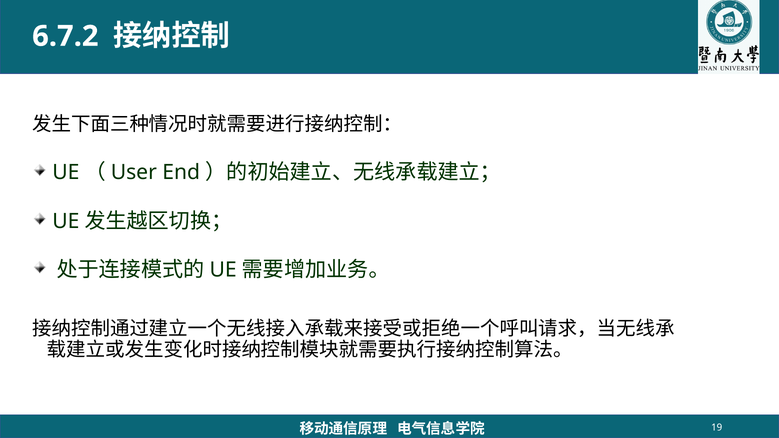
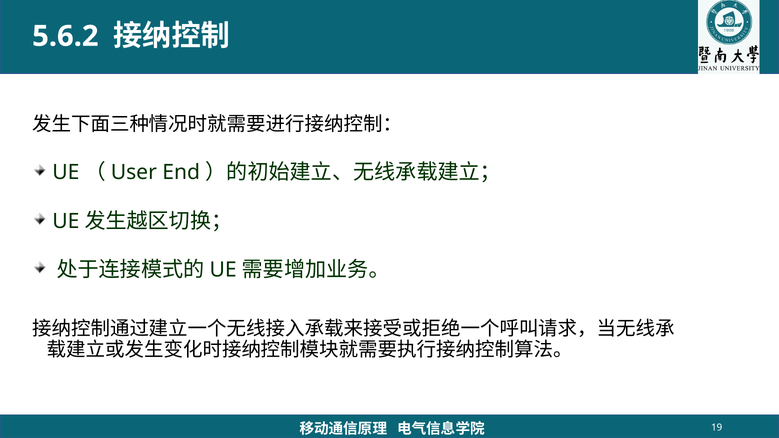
6.7.2: 6.7.2 -> 5.6.2
